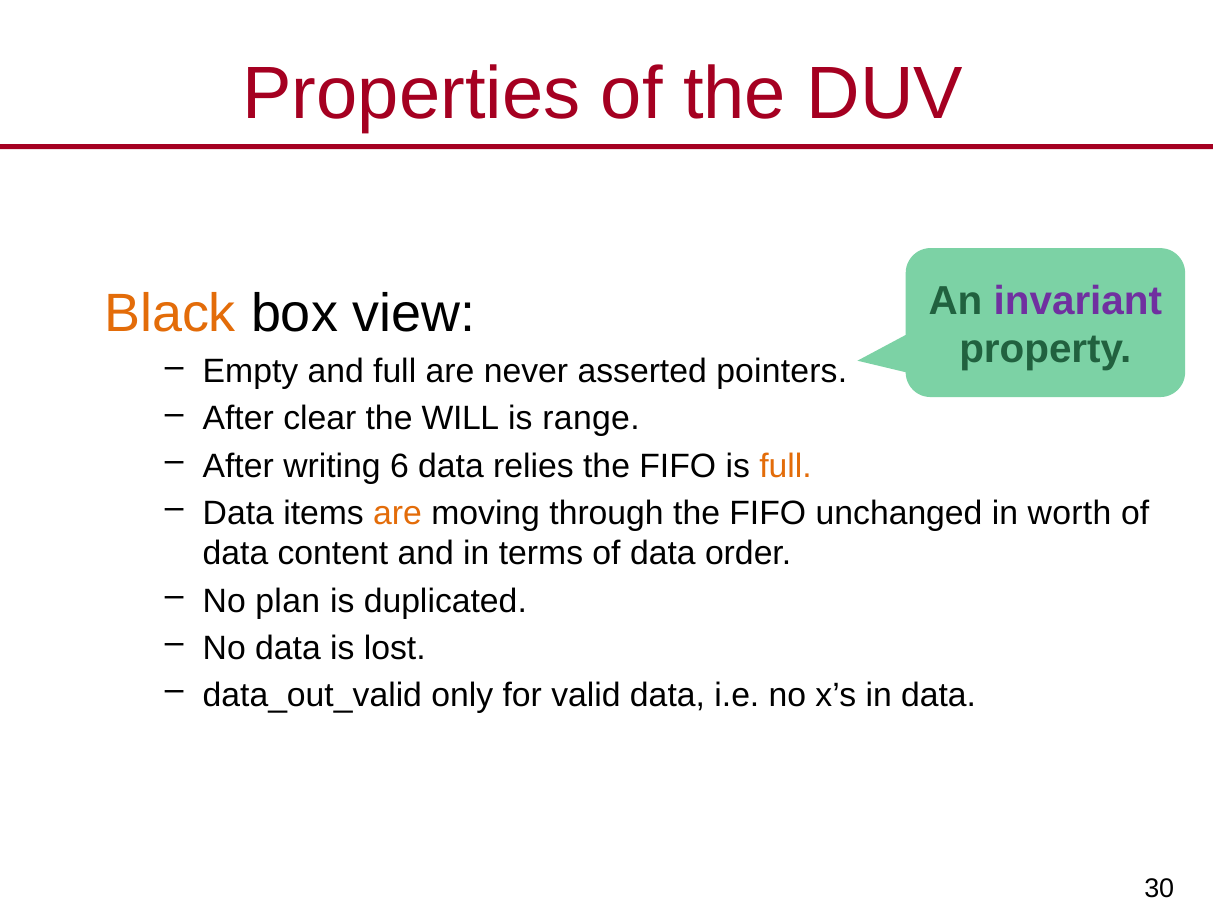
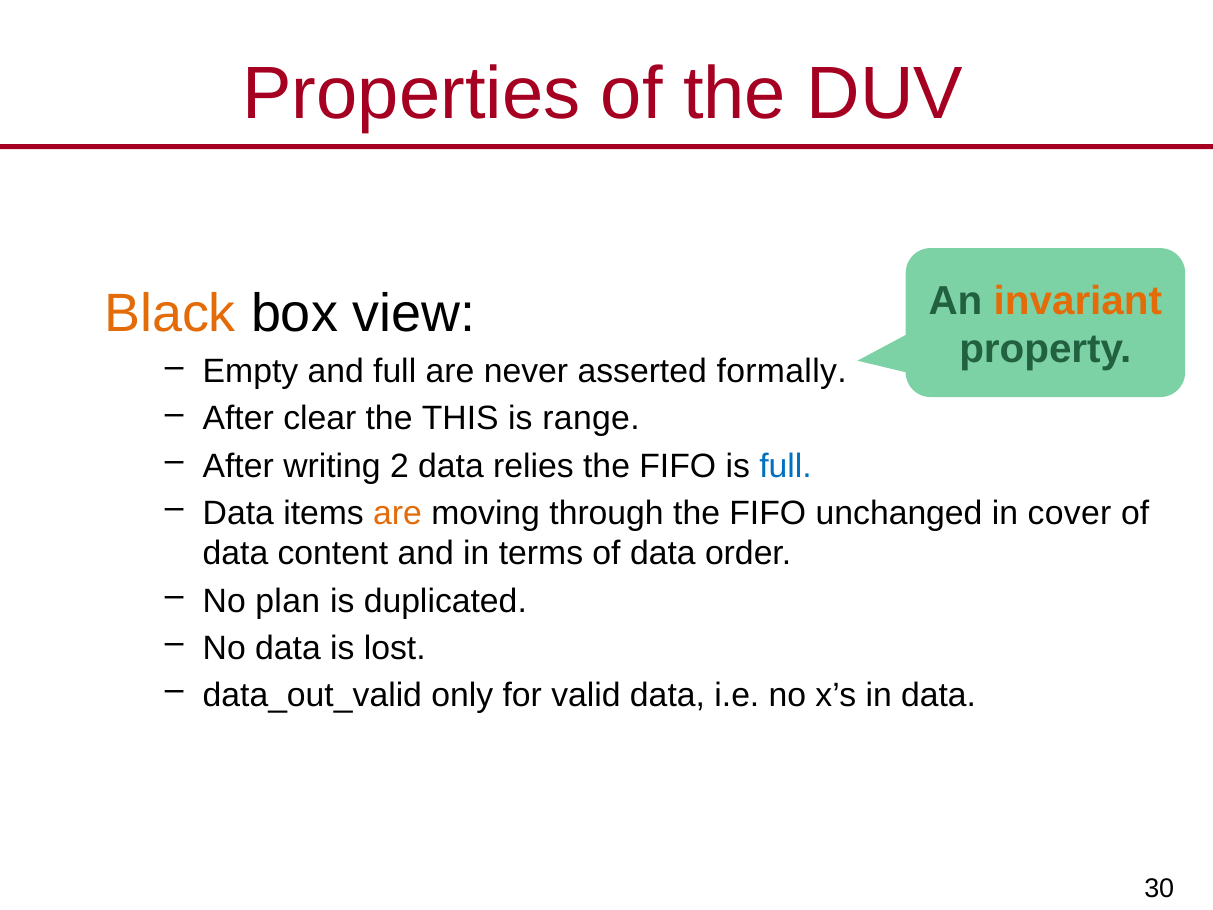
invariant colour: purple -> orange
pointers: pointers -> formally
WILL: WILL -> THIS
6: 6 -> 2
full at (785, 466) colour: orange -> blue
worth: worth -> cover
